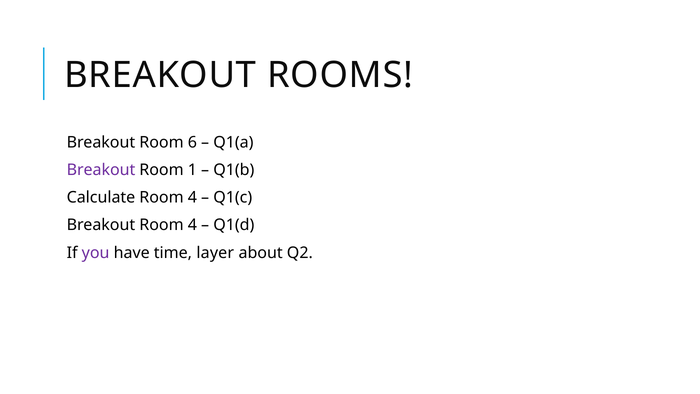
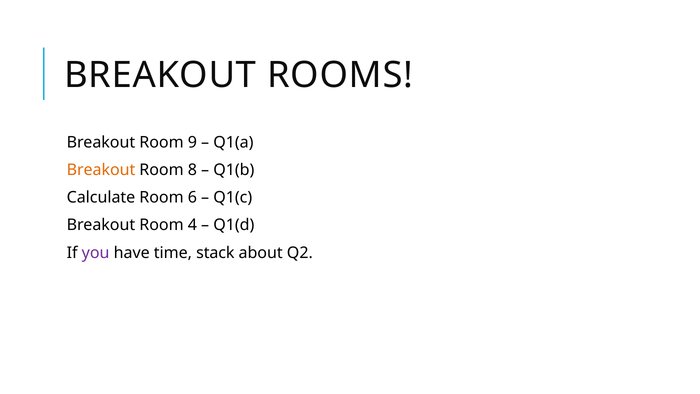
6: 6 -> 9
Breakout at (101, 170) colour: purple -> orange
1: 1 -> 8
4 at (192, 197): 4 -> 6
layer: layer -> stack
